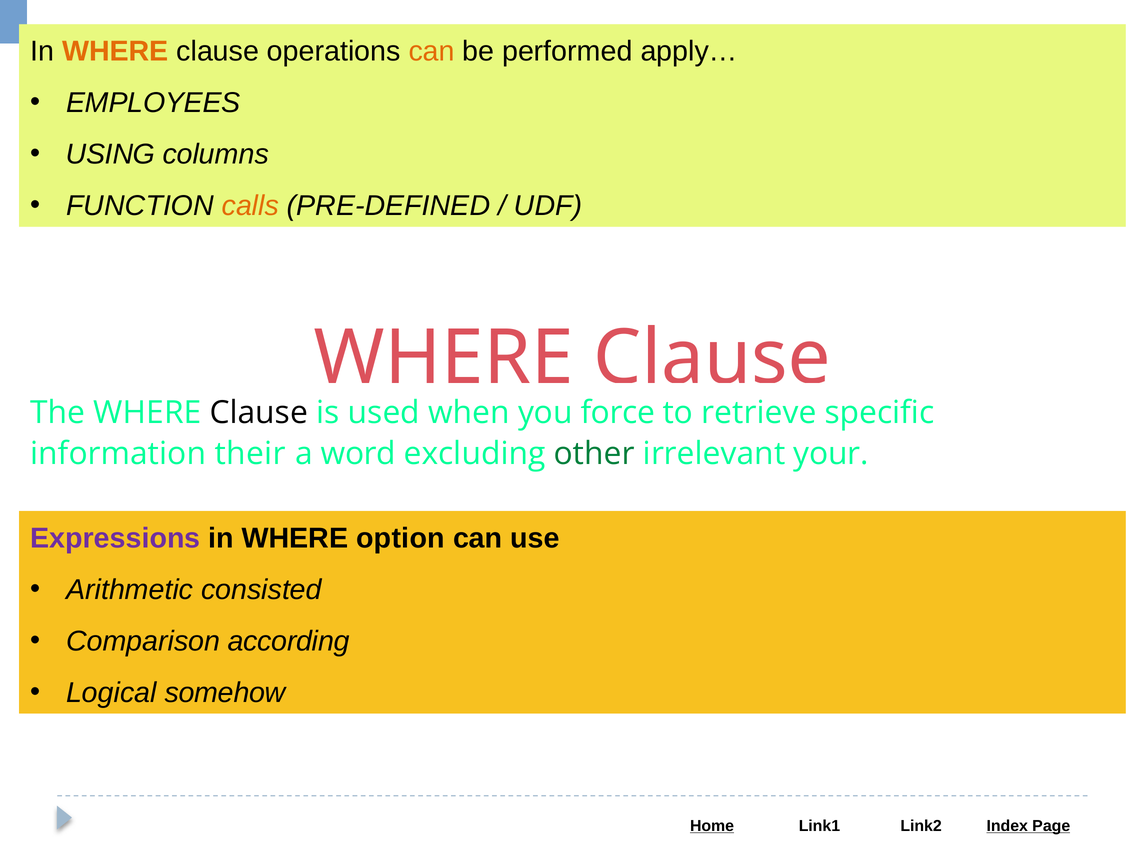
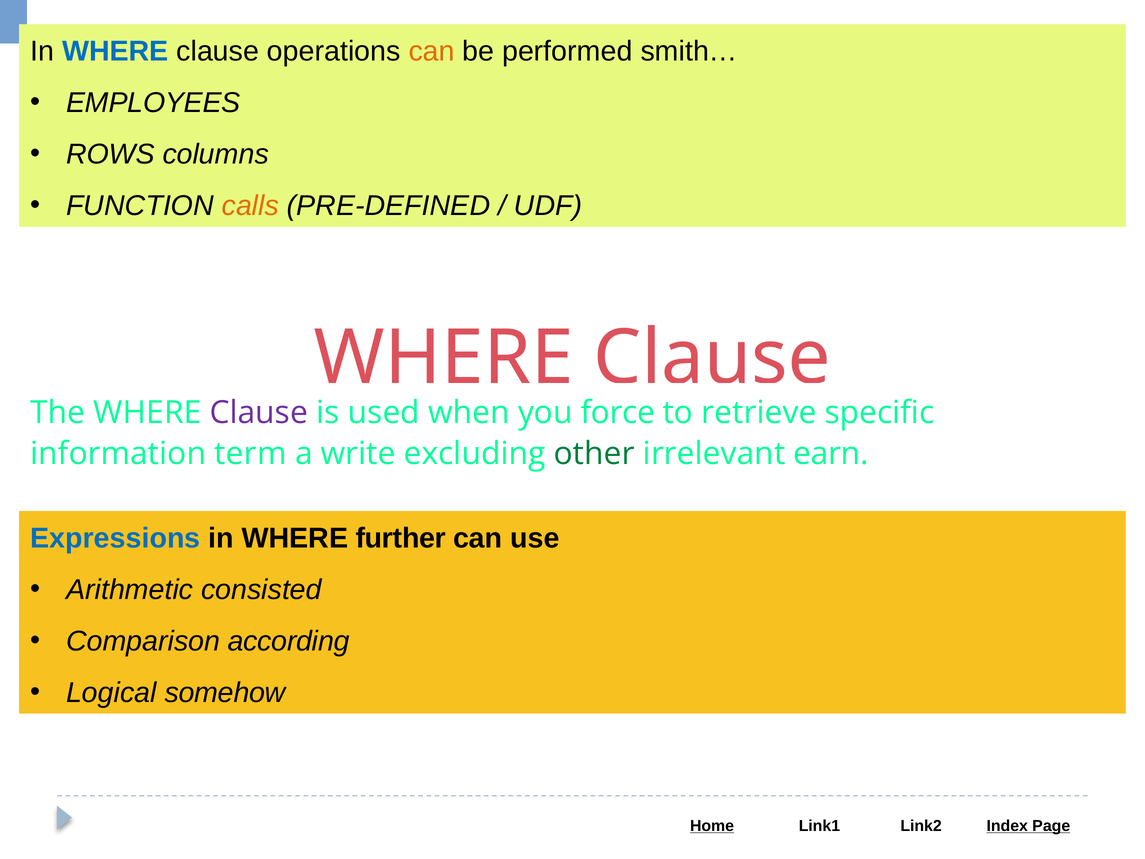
WHERE at (115, 51) colour: orange -> blue
apply…: apply… -> smith…
USING: USING -> ROWS
Clause at (259, 413) colour: black -> purple
their: their -> term
word: word -> write
your: your -> earn
Expressions colour: purple -> blue
option: option -> further
